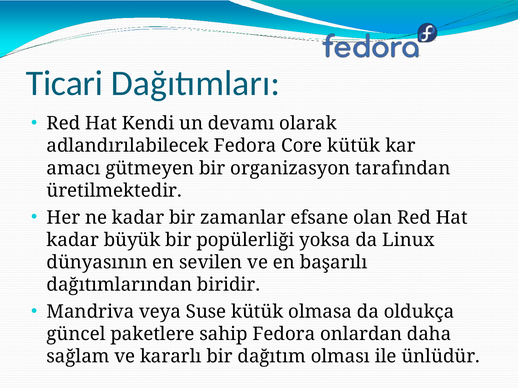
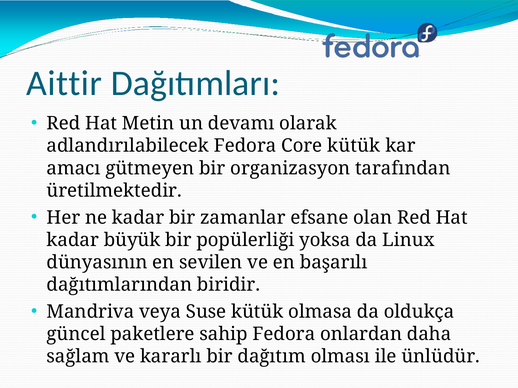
Ticari: Ticari -> Aittir
Kendi: Kendi -> Metin
